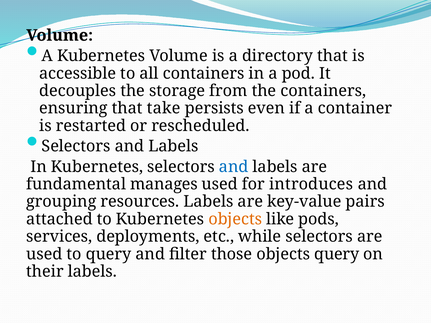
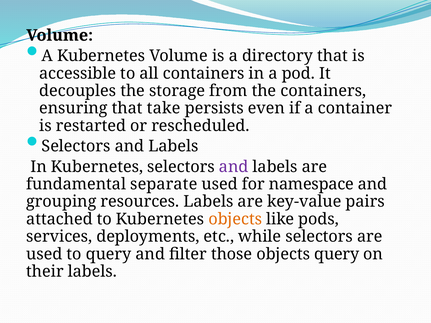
and at (234, 167) colour: blue -> purple
manages: manages -> separate
introduces: introduces -> namespace
